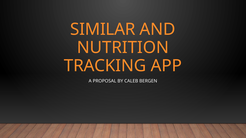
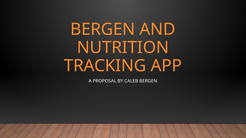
SIMILAR at (103, 29): SIMILAR -> BERGEN
